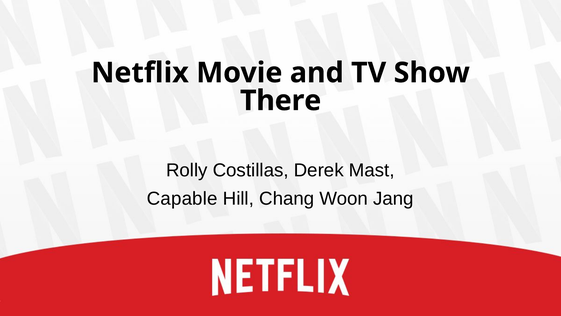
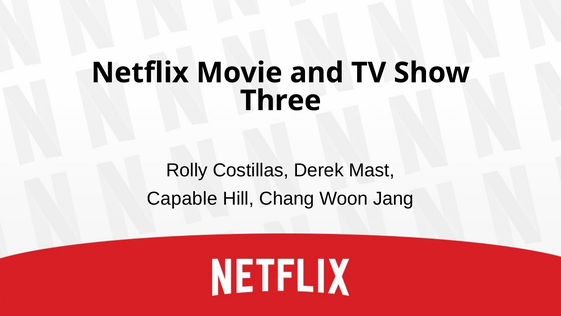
There: There -> Three
